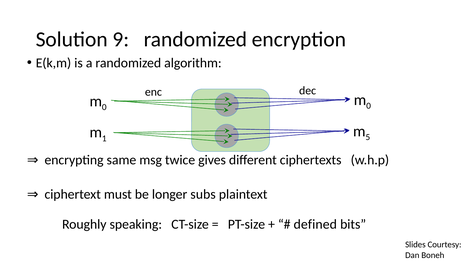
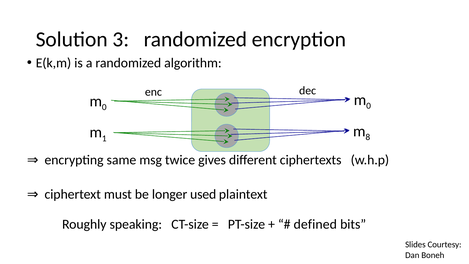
9: 9 -> 3
5: 5 -> 8
subs: subs -> used
